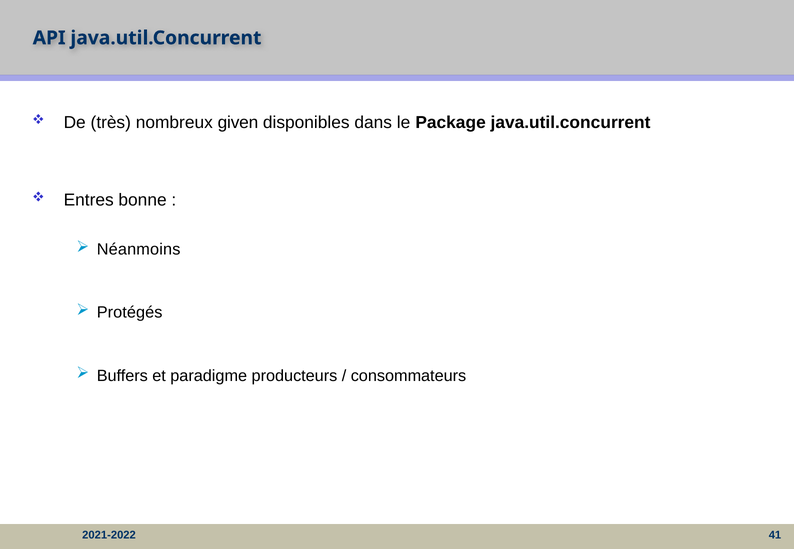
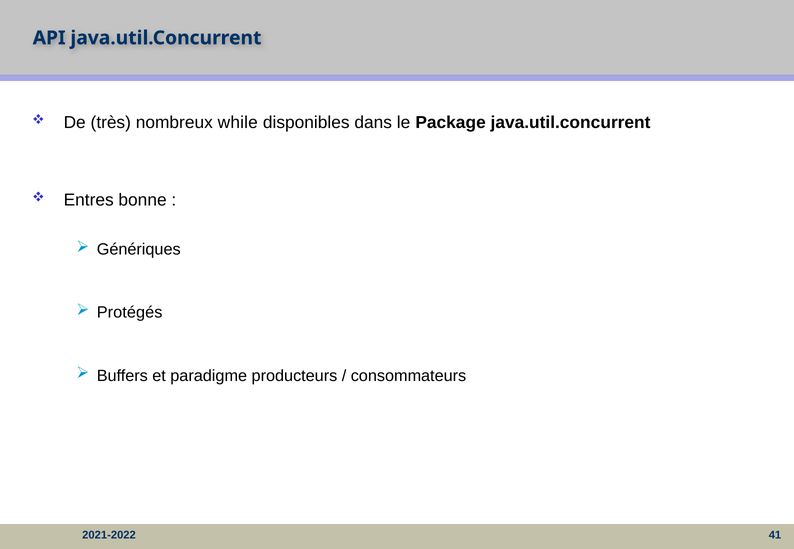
given: given -> while
Néanmoins: Néanmoins -> Génériques
